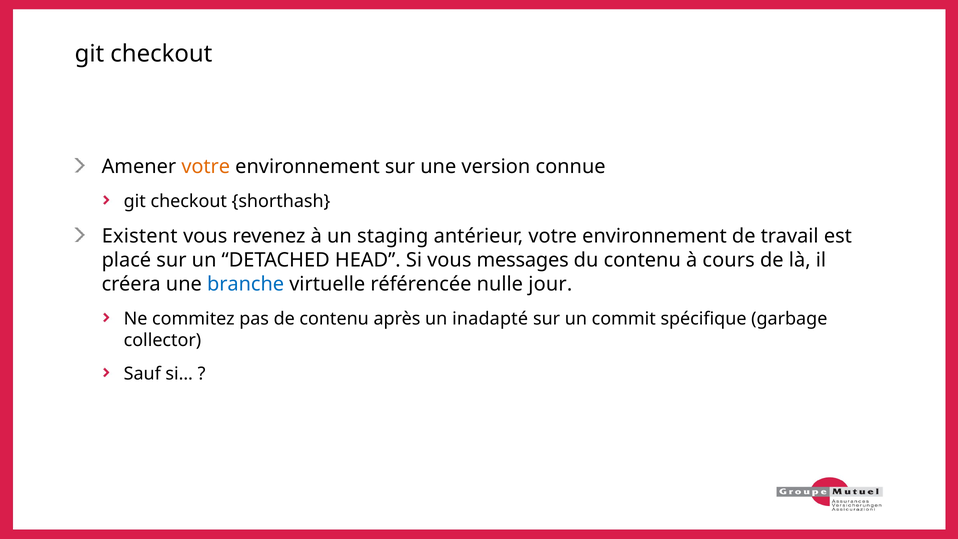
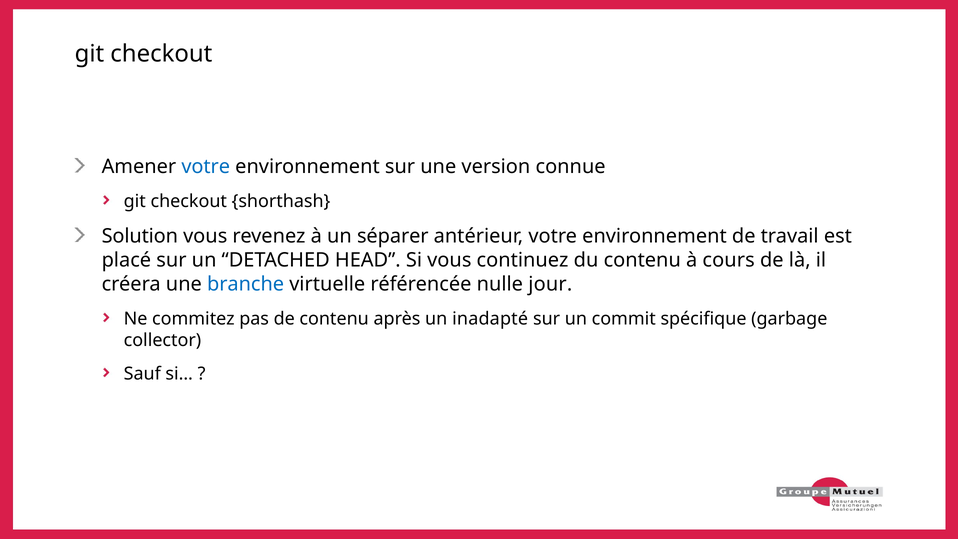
votre at (206, 167) colour: orange -> blue
Existent: Existent -> Solution
staging: staging -> séparer
messages: messages -> continuez
